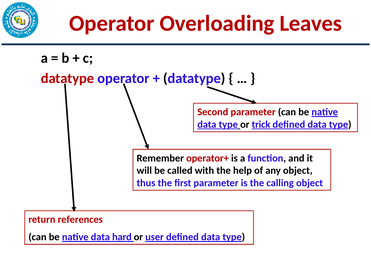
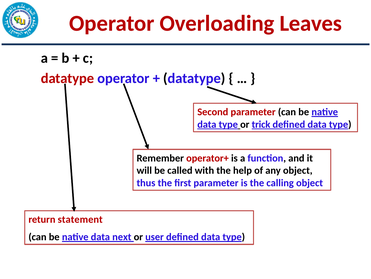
references: references -> statement
hard: hard -> next
